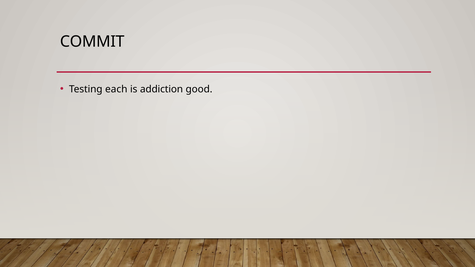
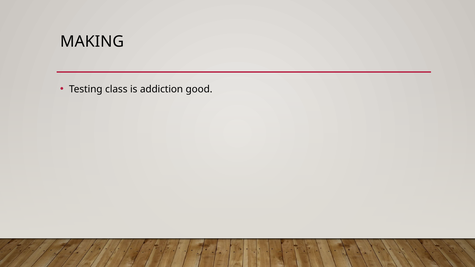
COMMIT: COMMIT -> MAKING
each: each -> class
